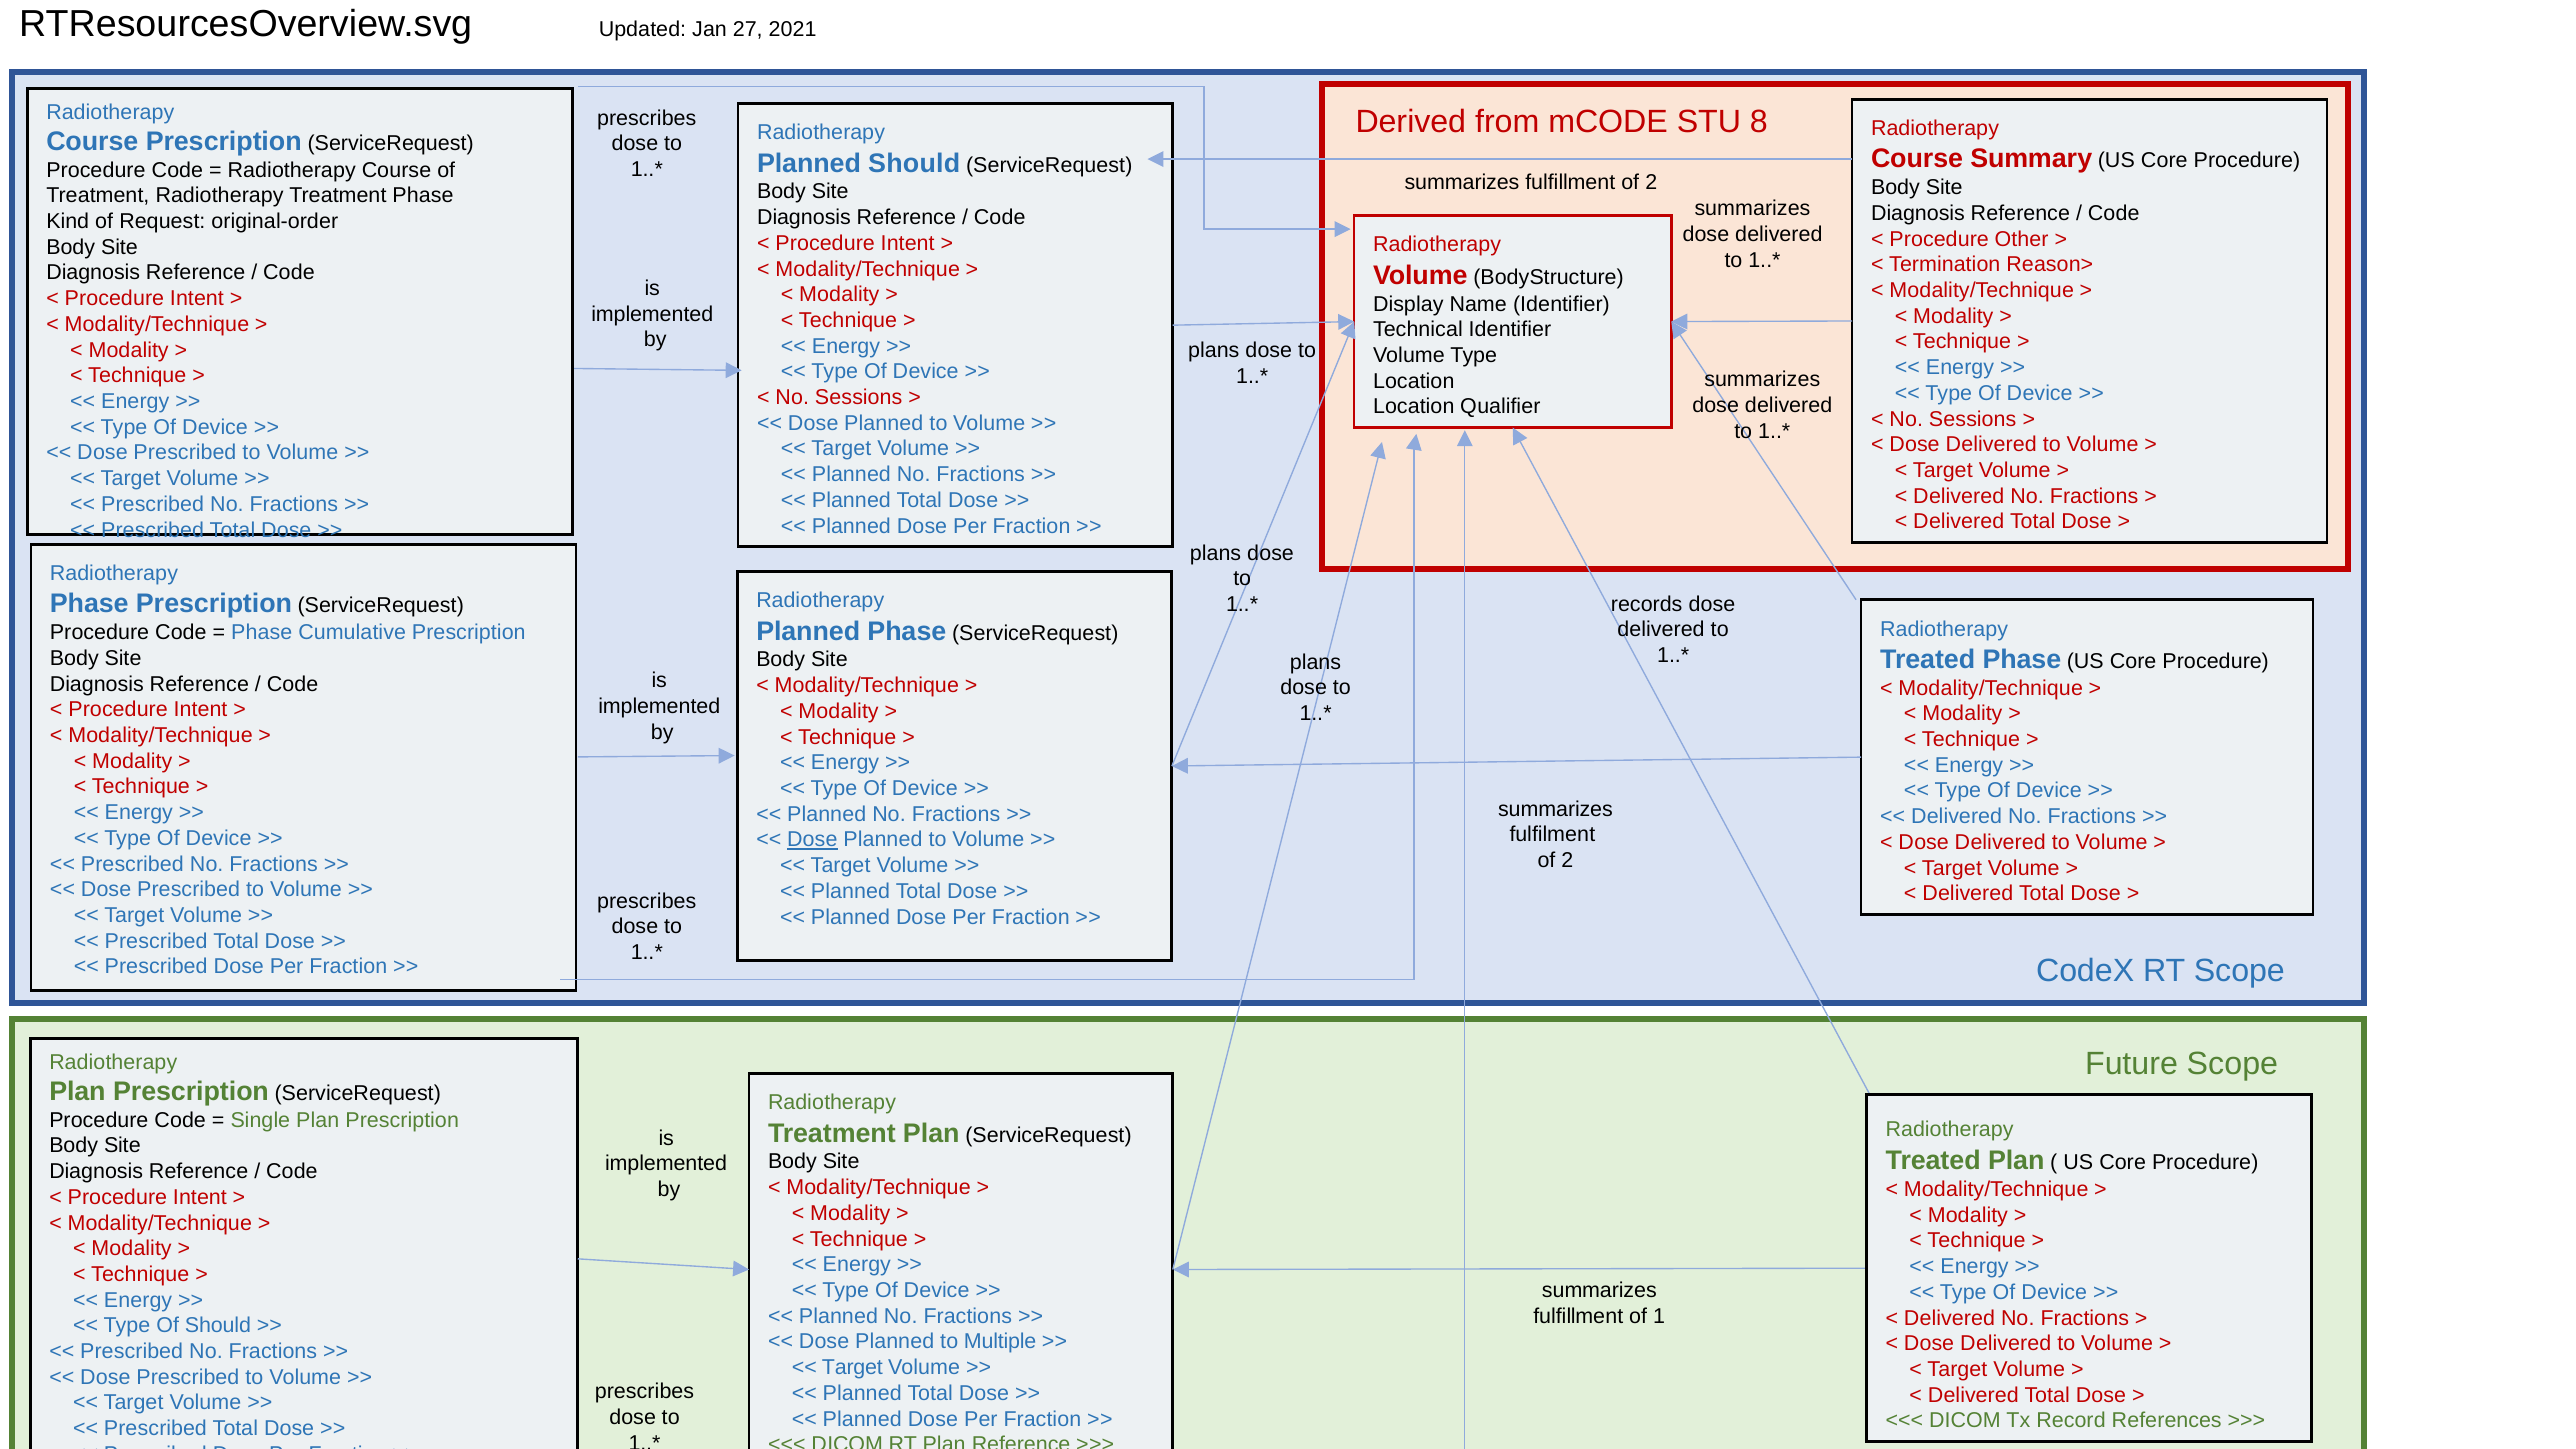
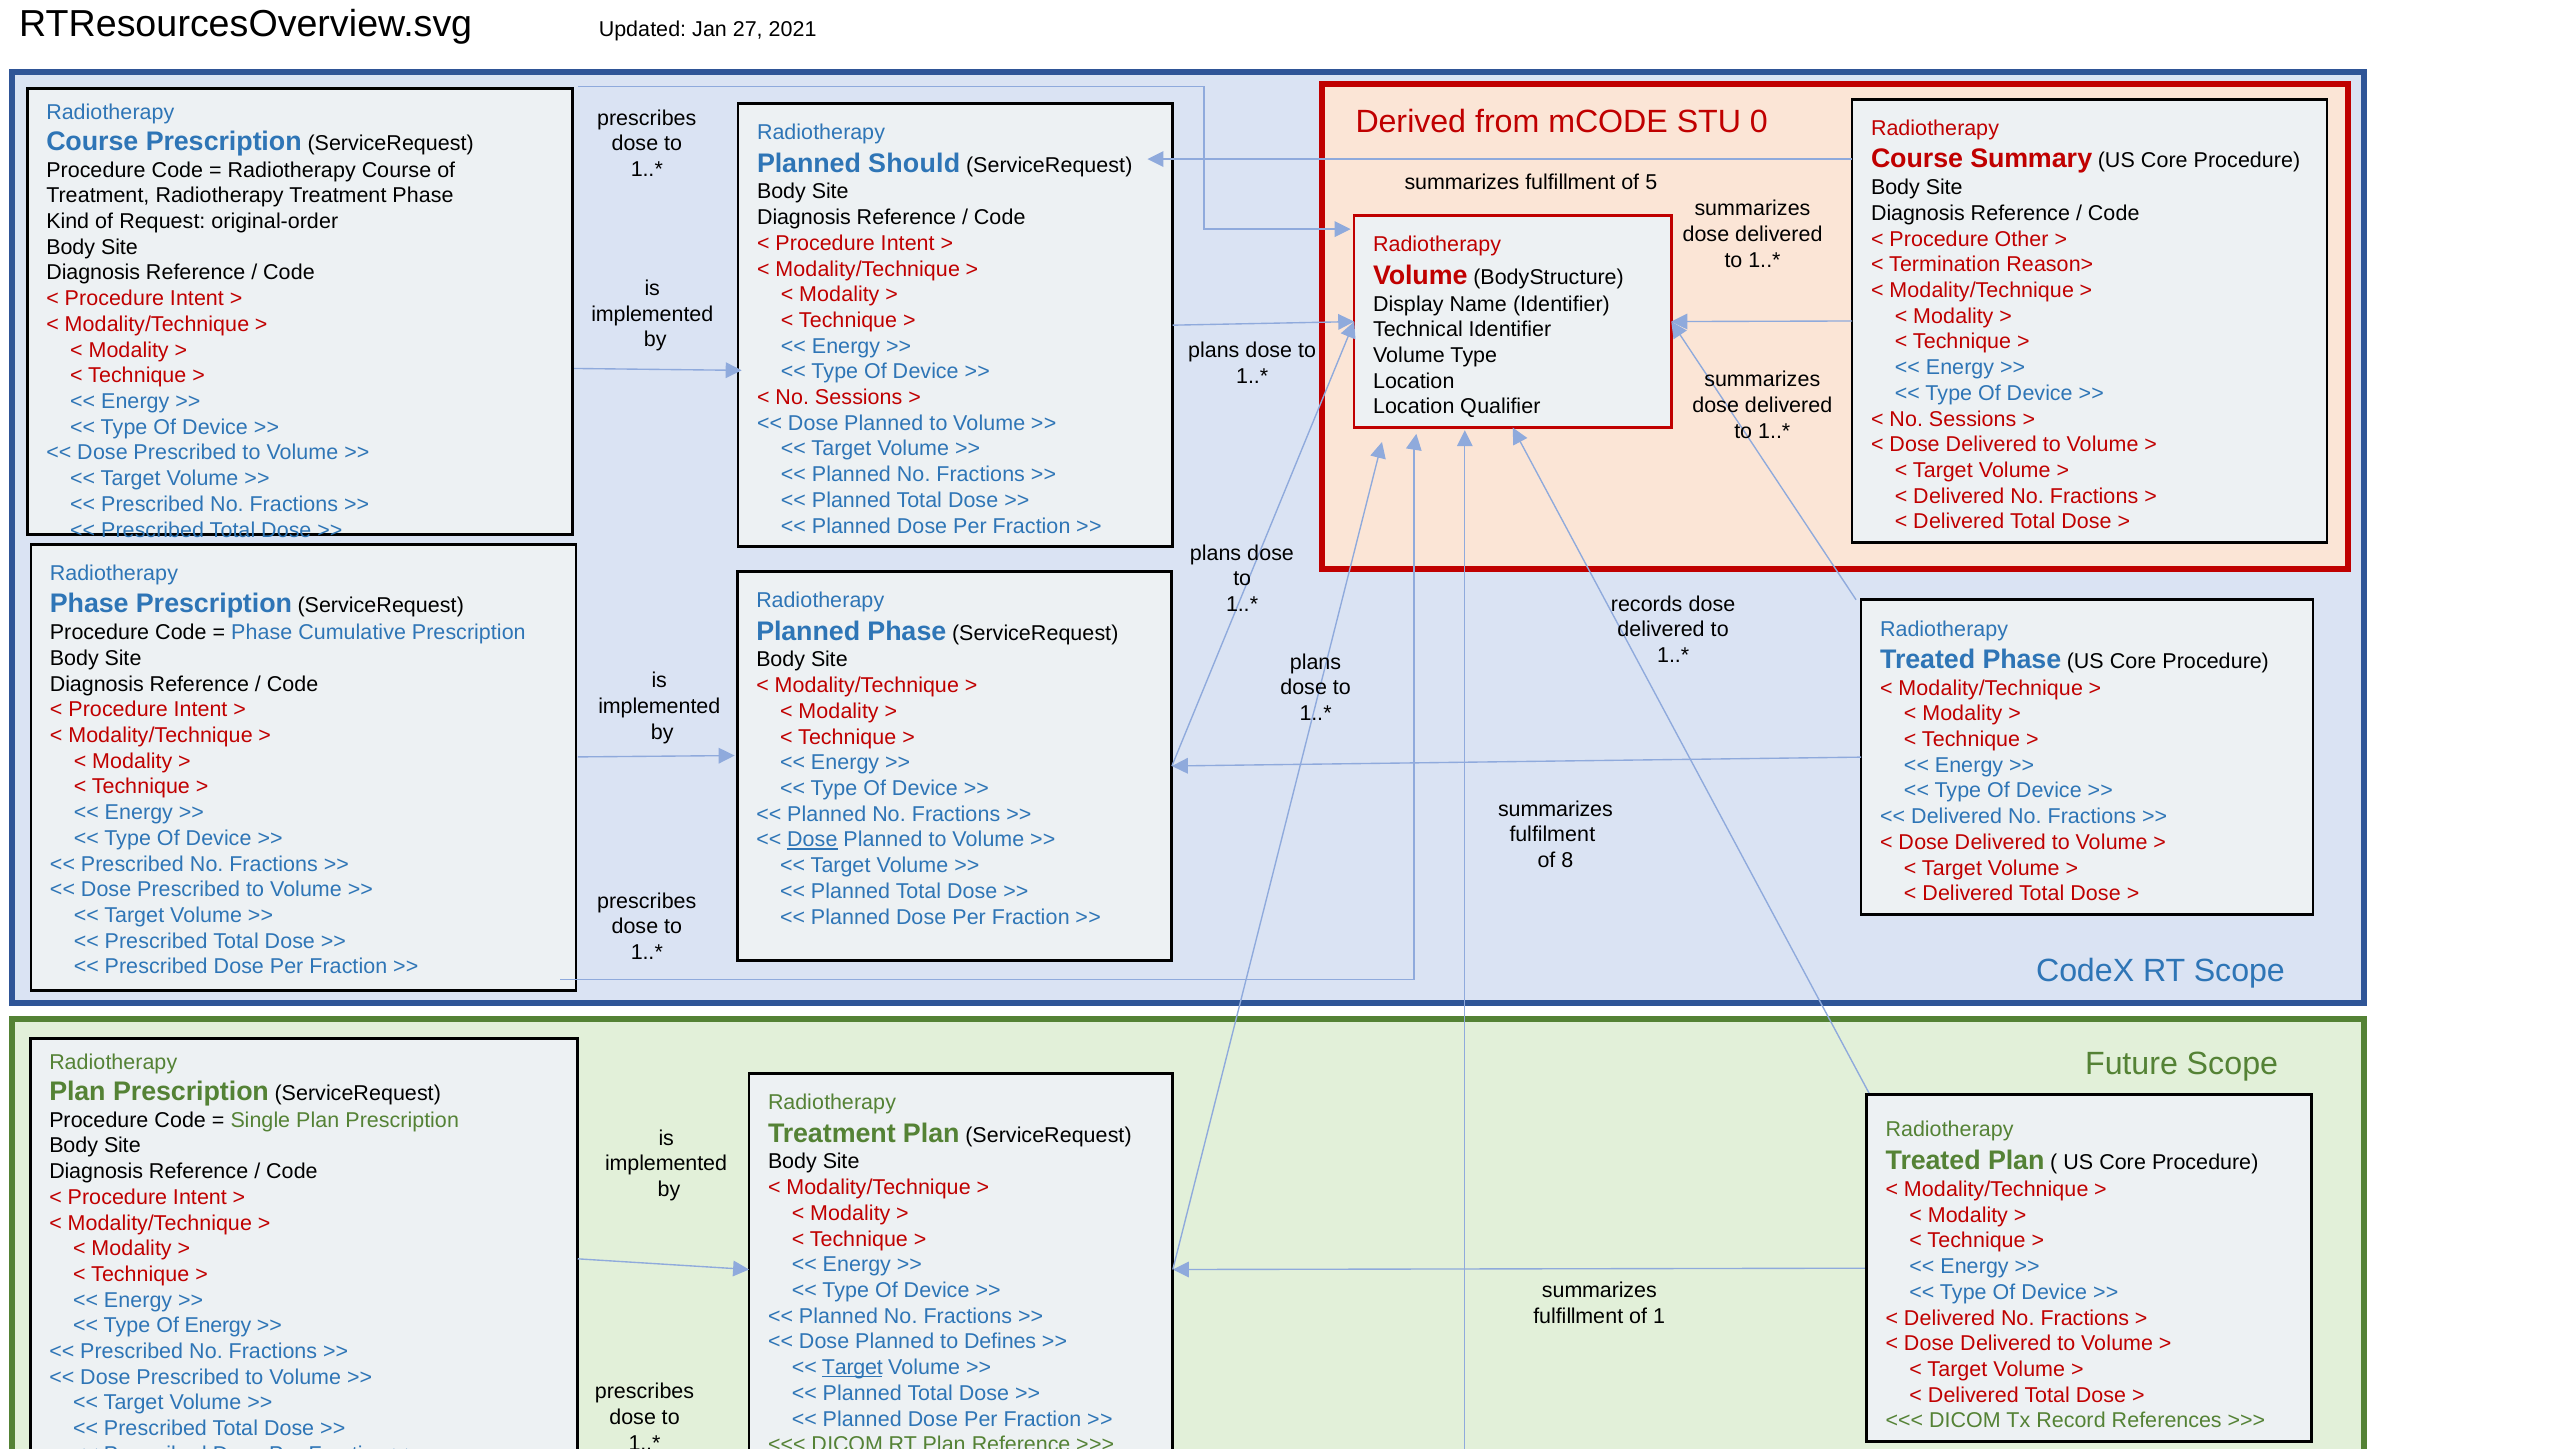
8: 8 -> 0
fulfillment of 2: 2 -> 5
2 at (1567, 860): 2 -> 8
Of Should: Should -> Energy
Multiple: Multiple -> Defines
Target at (852, 1368) underline: none -> present
